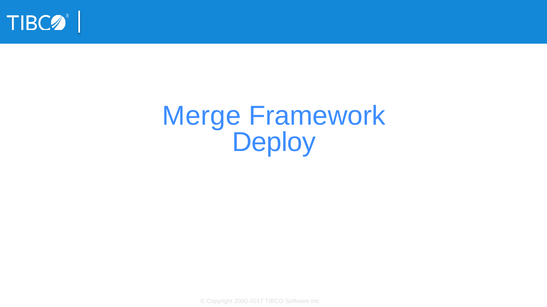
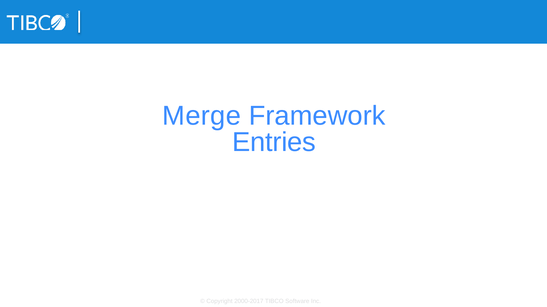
Deploy: Deploy -> Entries
